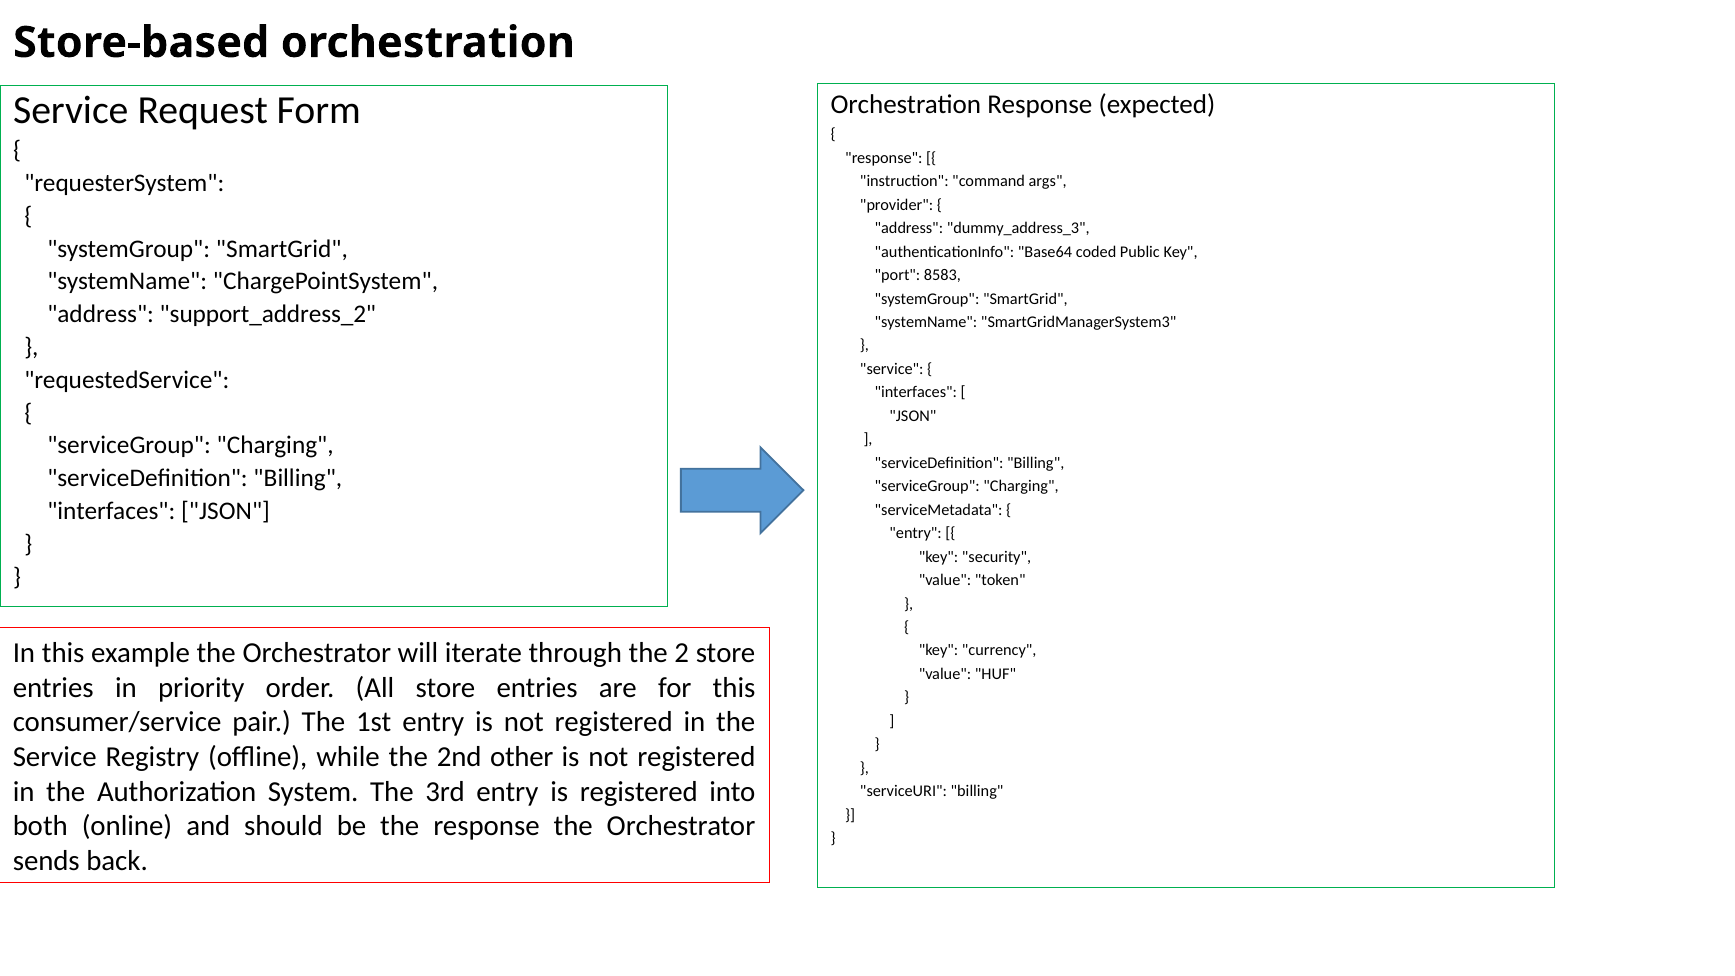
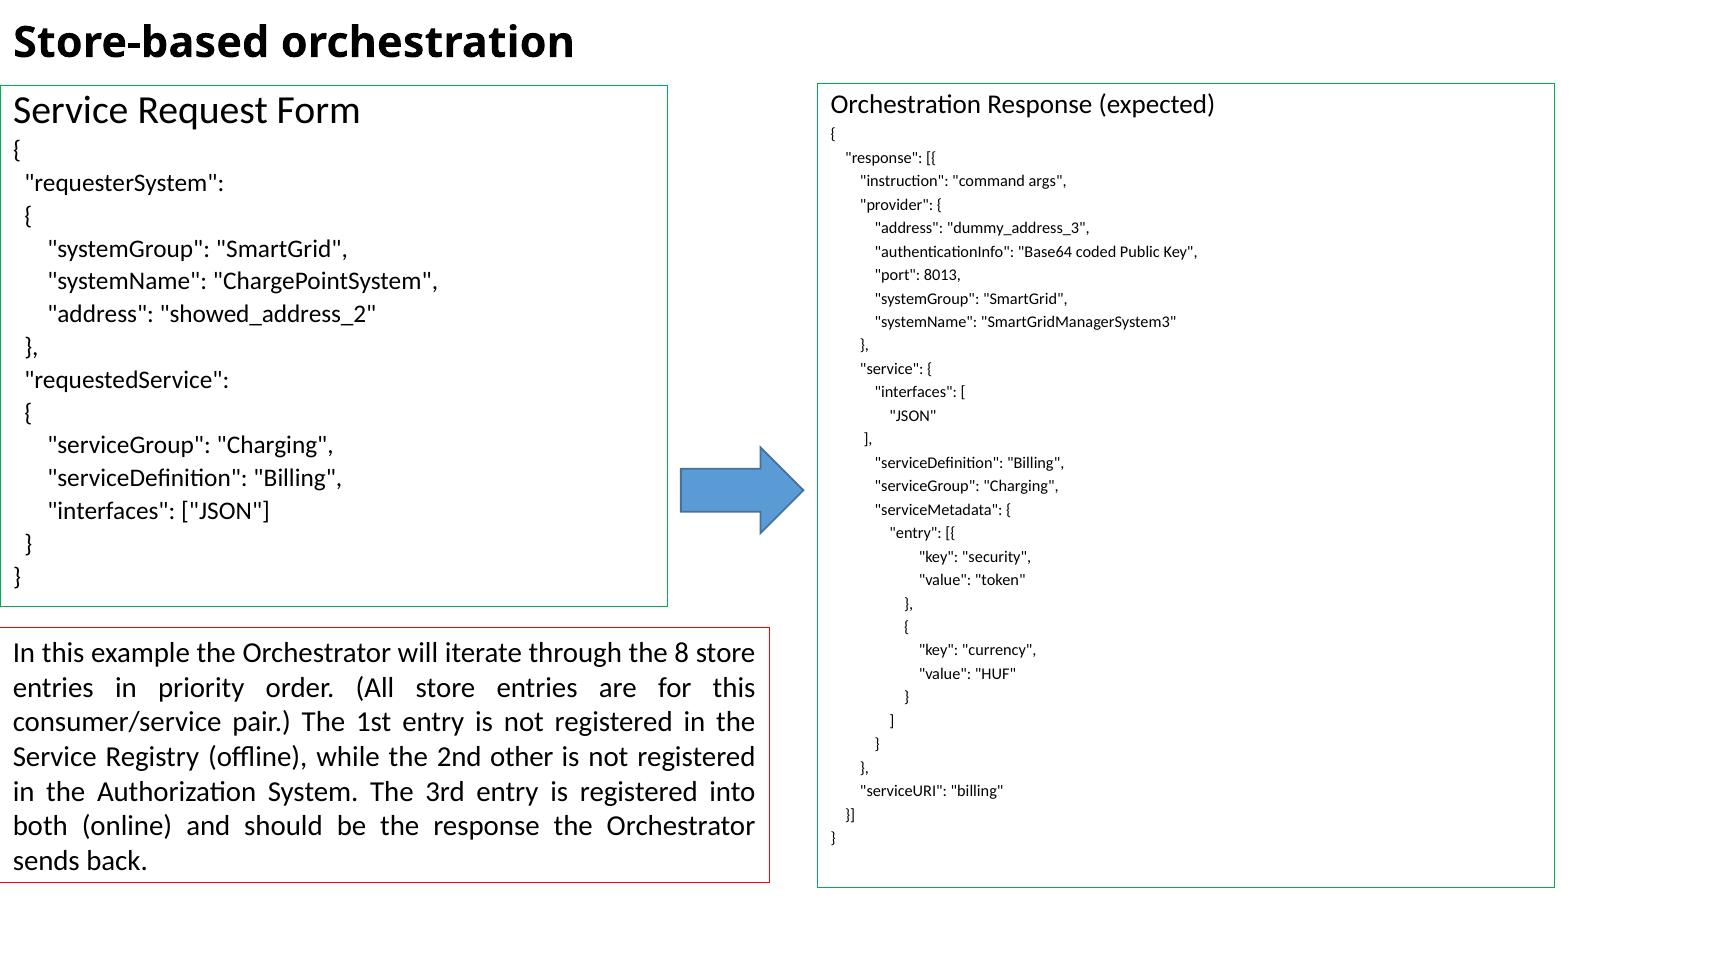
8583: 8583 -> 8013
support_address_2: support_address_2 -> showed_address_2
2: 2 -> 8
